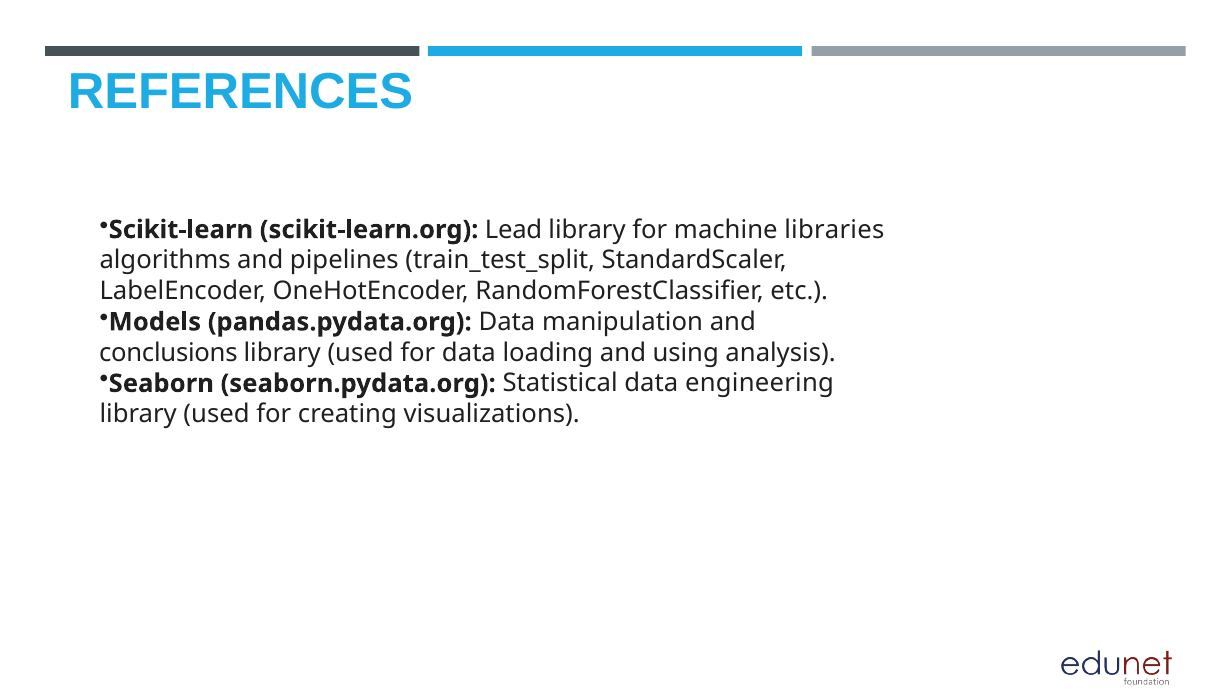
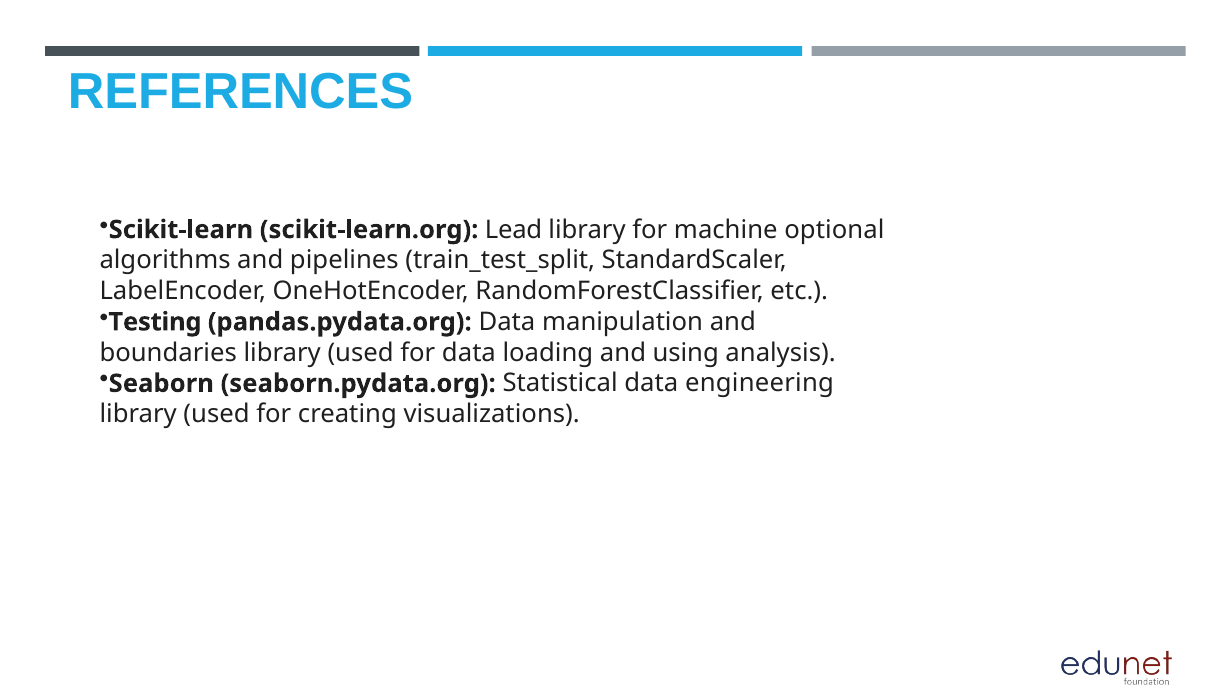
libraries: libraries -> optional
Models: Models -> Testing
conclusions: conclusions -> boundaries
